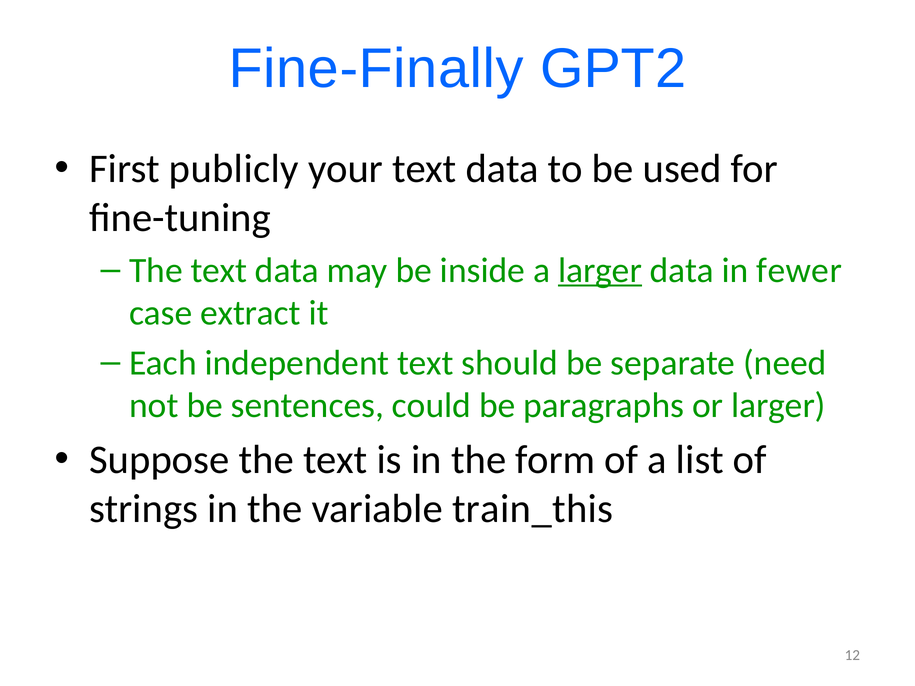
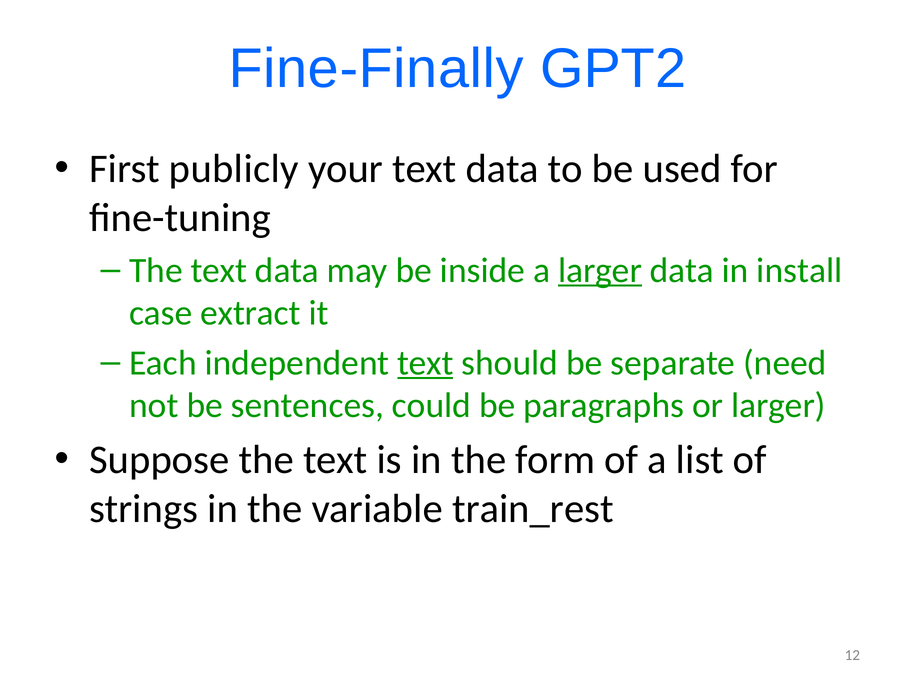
fewer: fewer -> install
text at (425, 363) underline: none -> present
train_this: train_this -> train_rest
